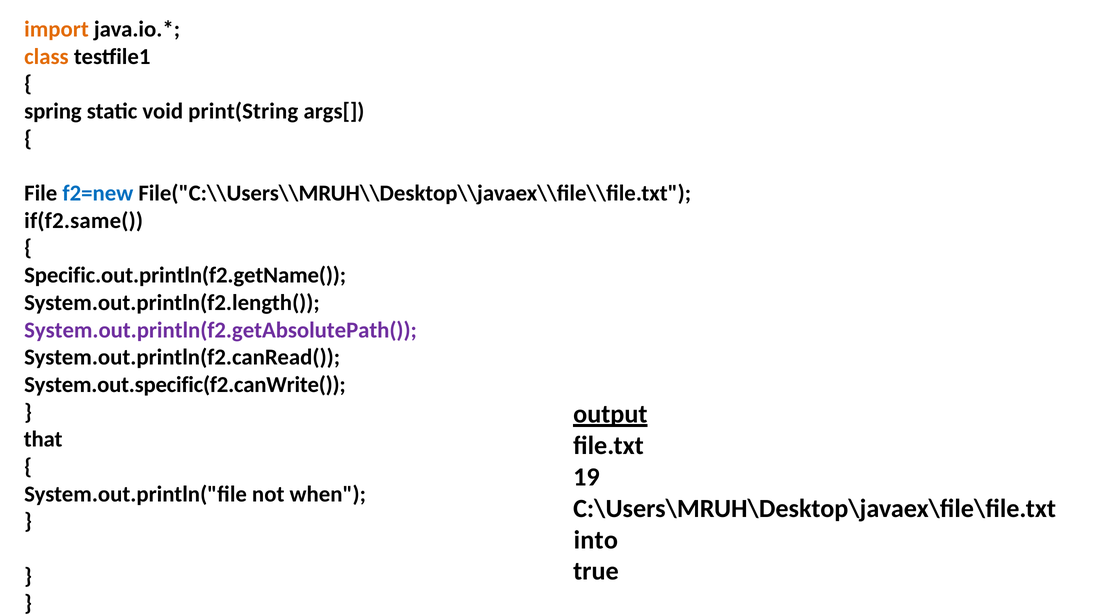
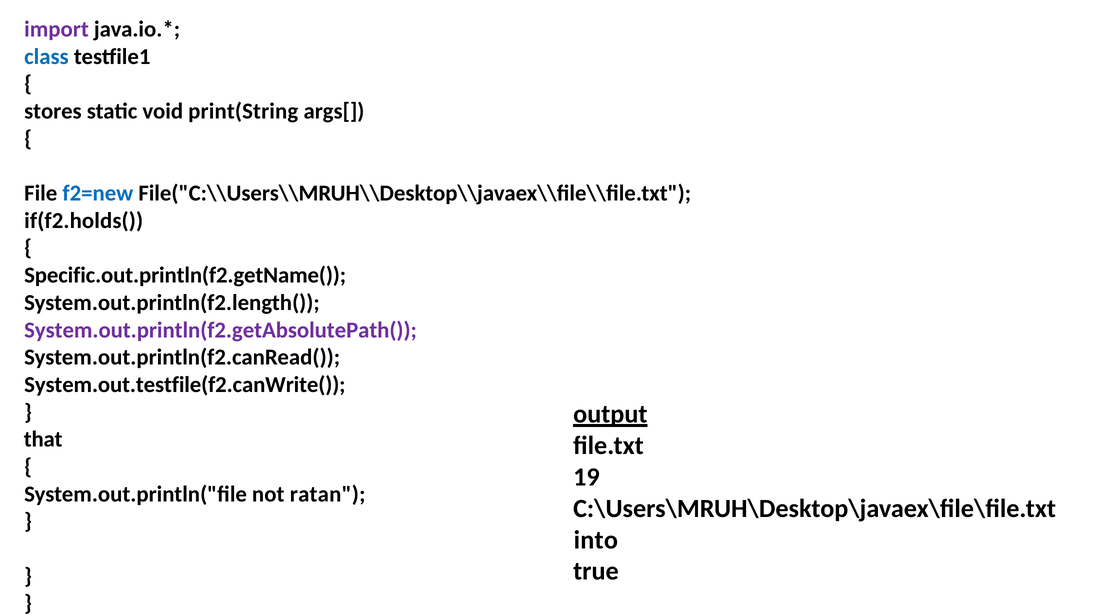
import colour: orange -> purple
class colour: orange -> blue
spring: spring -> stores
if(f2.same(: if(f2.same( -> if(f2.holds(
System.out.specific(f2.canWrite(: System.out.specific(f2.canWrite( -> System.out.testfile(f2.canWrite(
when: when -> ratan
